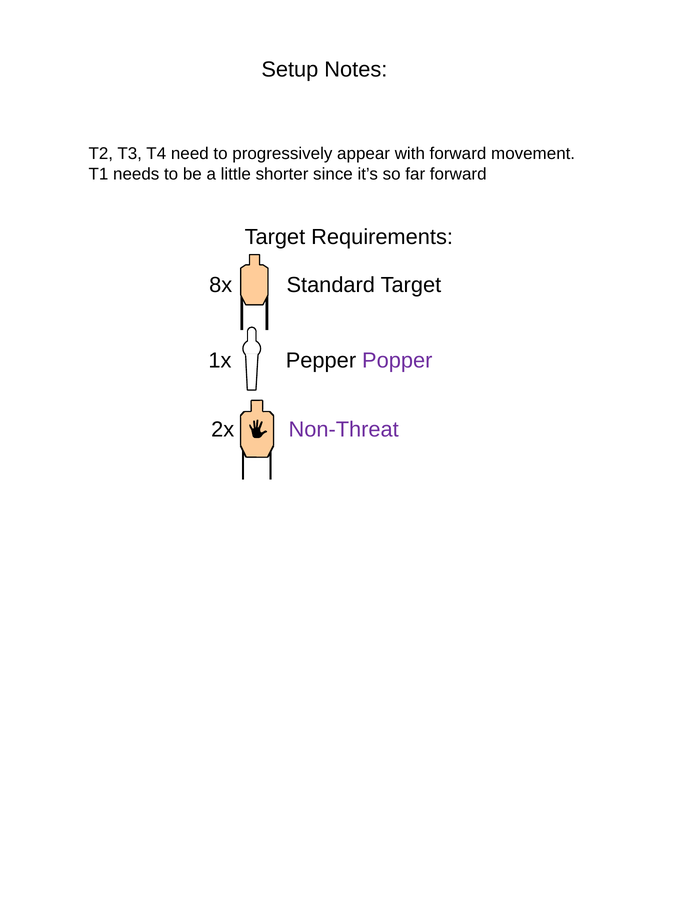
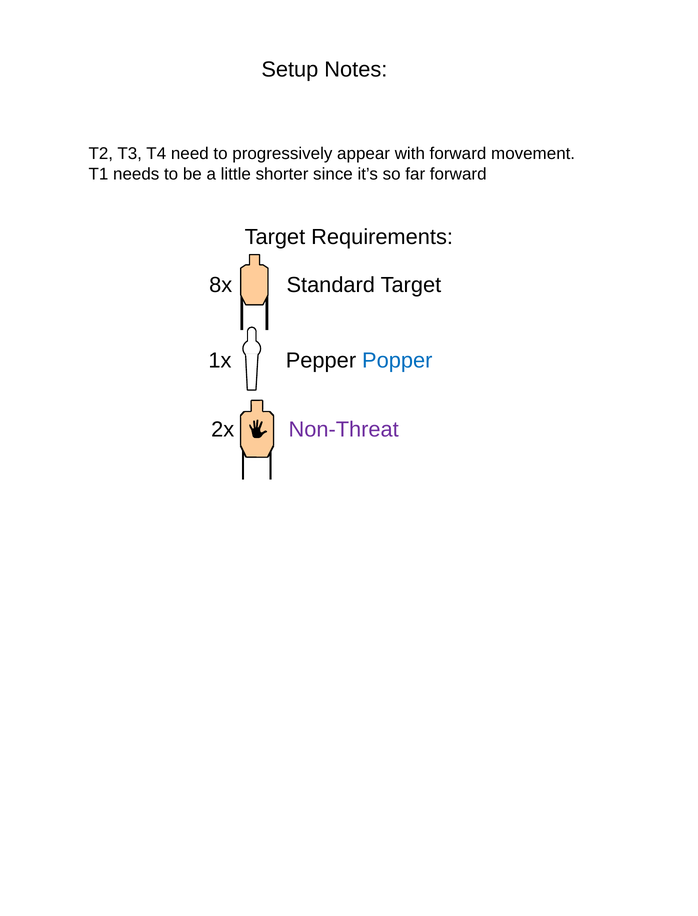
Popper colour: purple -> blue
